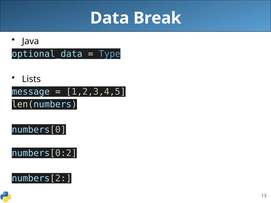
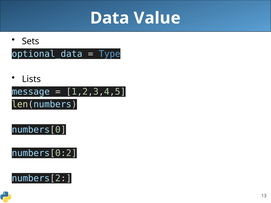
Break: Break -> Value
Java: Java -> Sets
